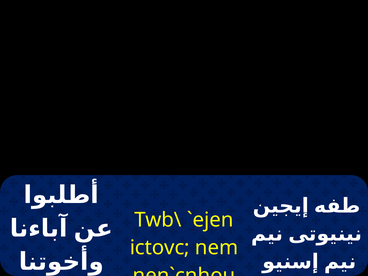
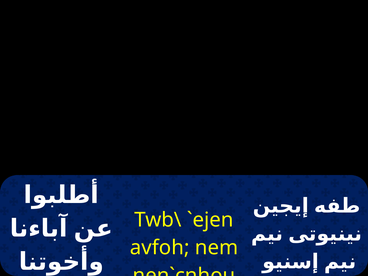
ictovc: ictovc -> avfoh
